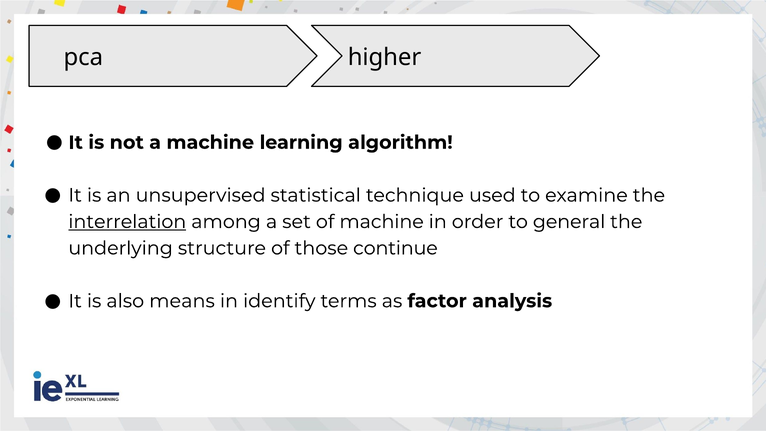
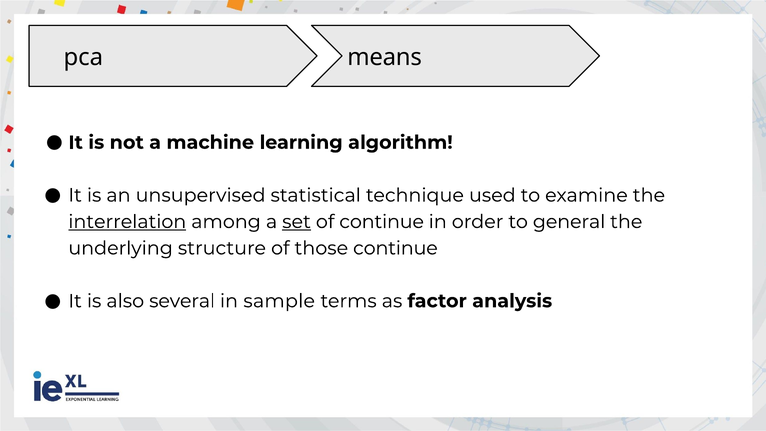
higher: higher -> means
set underline: none -> present
of machine: machine -> continue
means: means -> several
identify: identify -> sample
